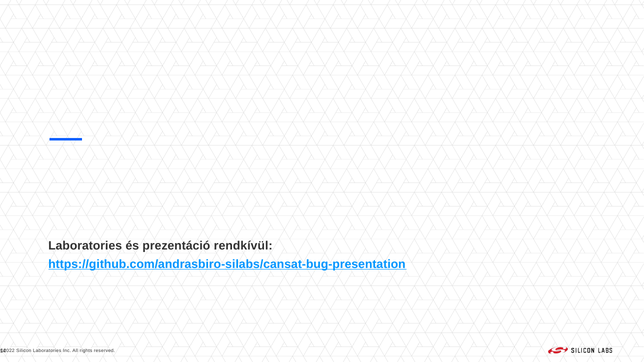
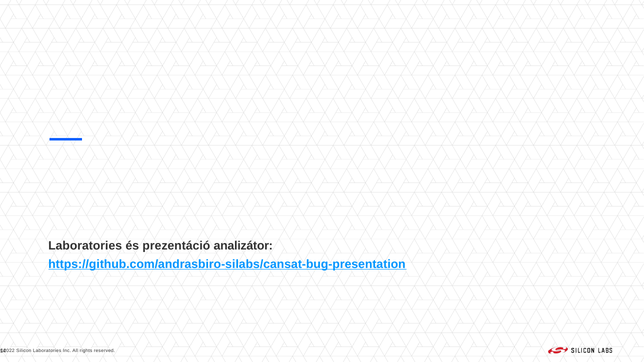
rendkívül: rendkívül -> analizátor
